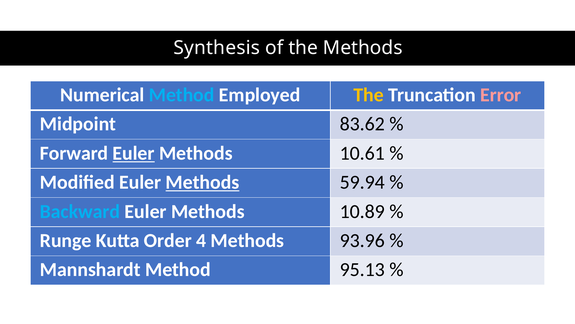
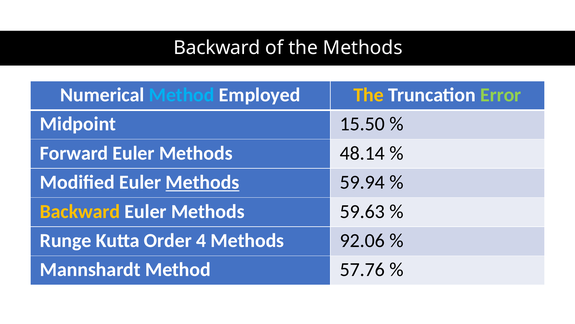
Synthesis at (217, 48): Synthesis -> Backward
Error colour: pink -> light green
83.62: 83.62 -> 15.50
Euler at (134, 153) underline: present -> none
10.61: 10.61 -> 48.14
Backward at (80, 211) colour: light blue -> yellow
10.89: 10.89 -> 59.63
93.96: 93.96 -> 92.06
95.13: 95.13 -> 57.76
